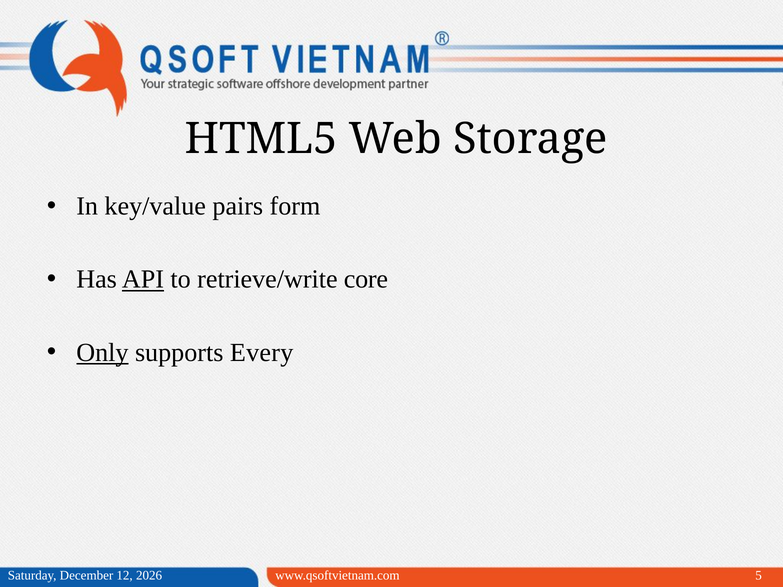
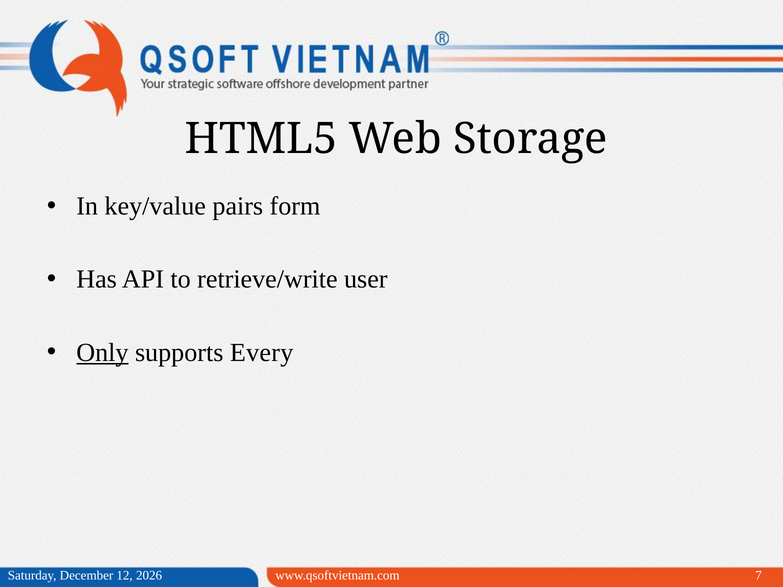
API underline: present -> none
core: core -> user
5: 5 -> 7
